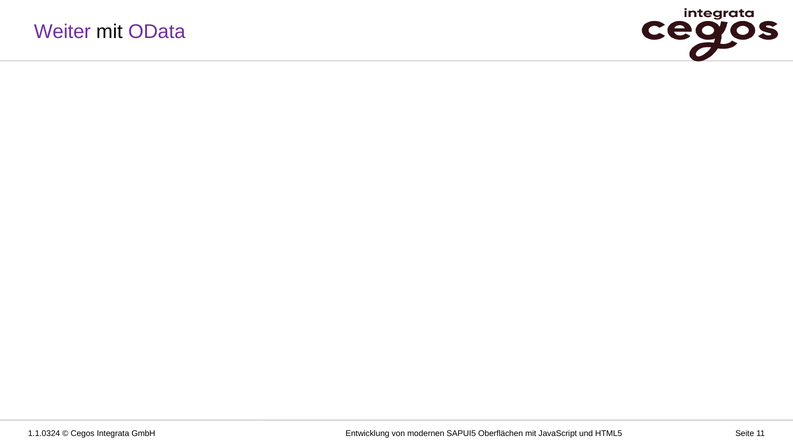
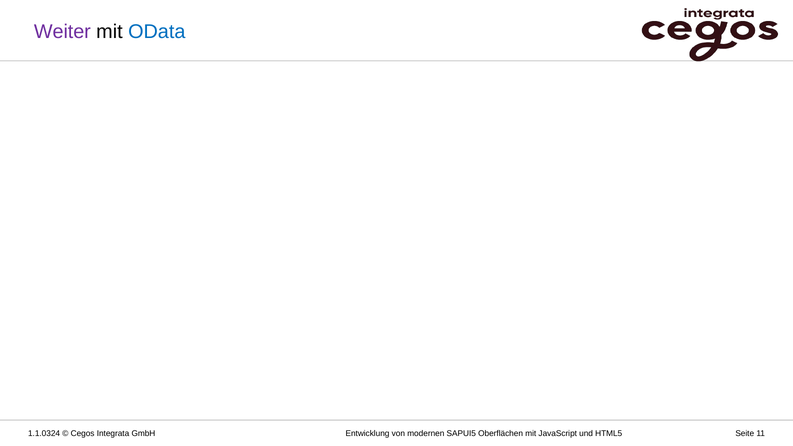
OData colour: purple -> blue
